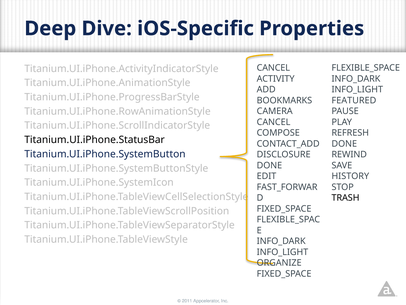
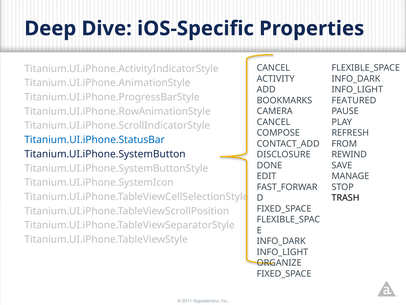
Titanium.UI.iPhone.StatusBar colour: black -> blue
DONE at (344, 144): DONE -> FROM
HISTORY: HISTORY -> MANAGE
